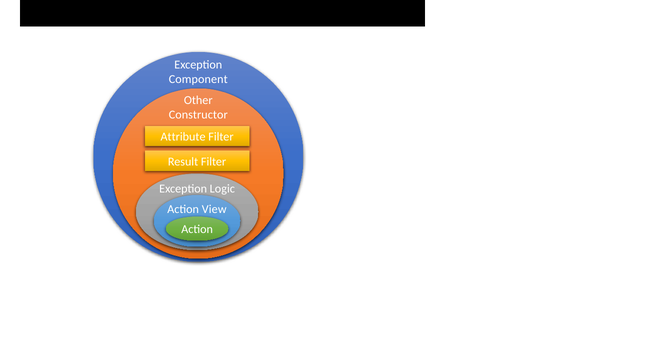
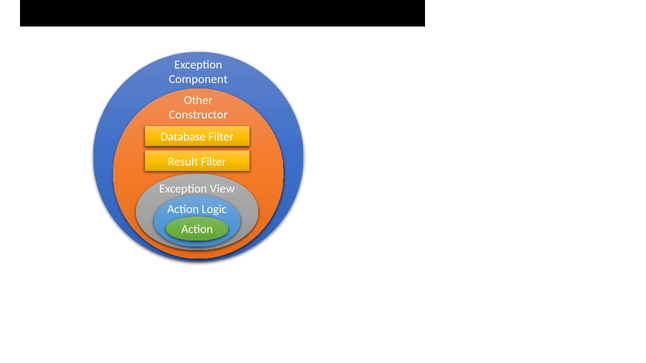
Attribute: Attribute -> Database
Logic: Logic -> View
View: View -> Logic
